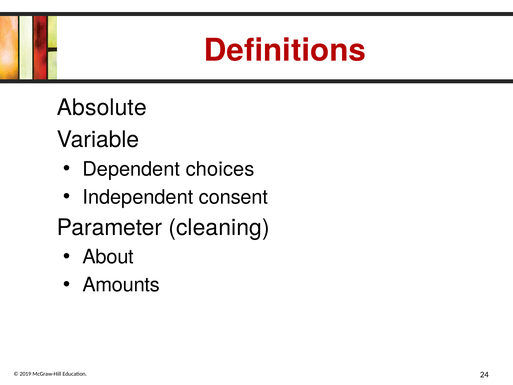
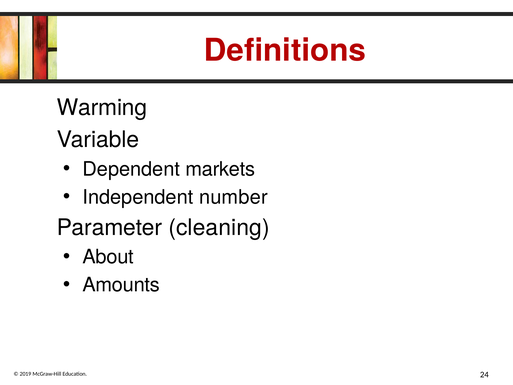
Absolute: Absolute -> Warming
choices: choices -> markets
consent: consent -> number
